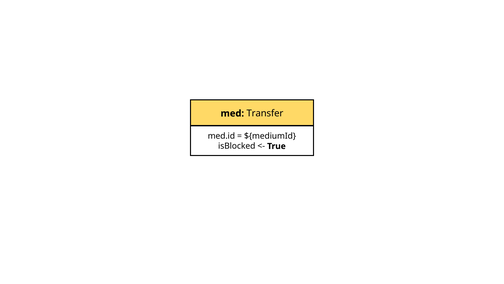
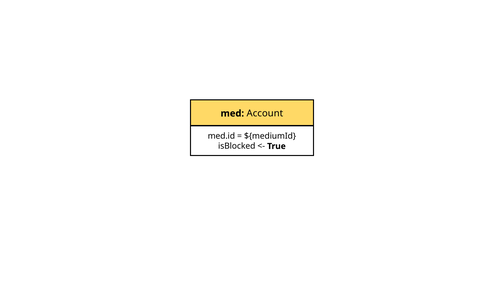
Transfer: Transfer -> Account
